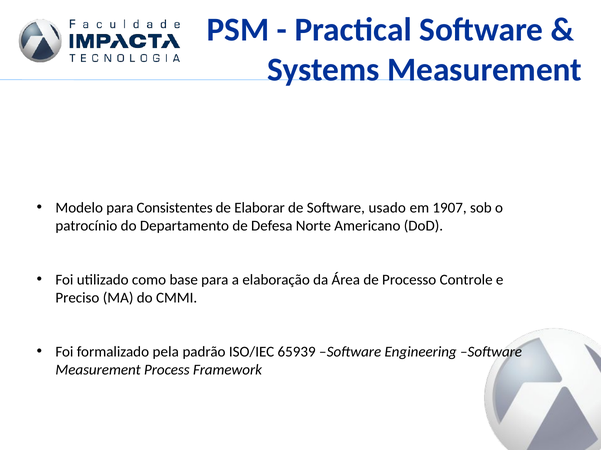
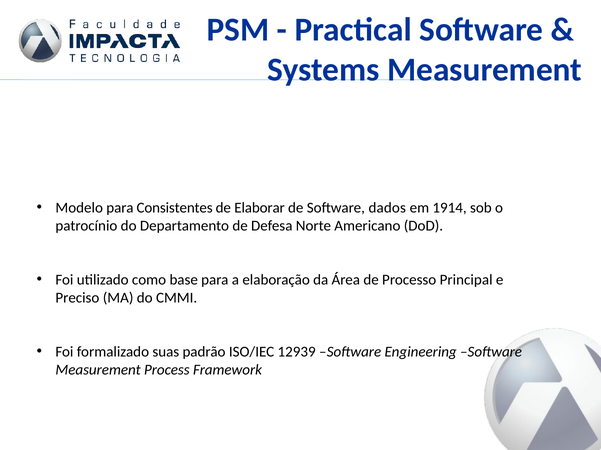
usado: usado -> dados
1907: 1907 -> 1914
Controle: Controle -> Principal
pela: pela -> suas
65939: 65939 -> 12939
